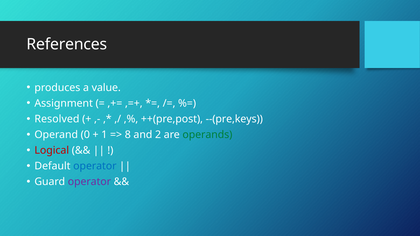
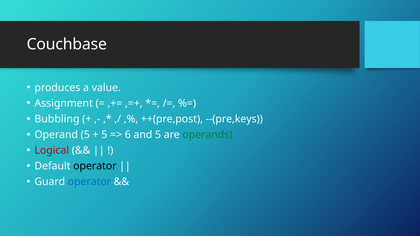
References: References -> Couchbase
Resolved: Resolved -> Bubbling
Operand 0: 0 -> 5
1 at (104, 135): 1 -> 5
8: 8 -> 6
and 2: 2 -> 5
operator at (95, 166) colour: blue -> black
operator at (89, 182) colour: purple -> blue
